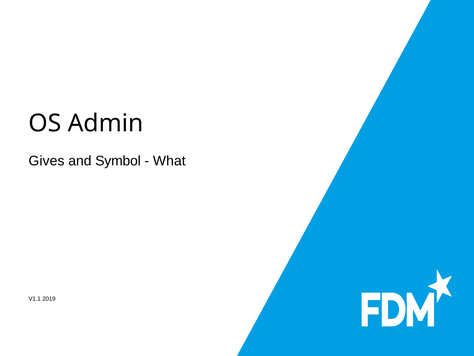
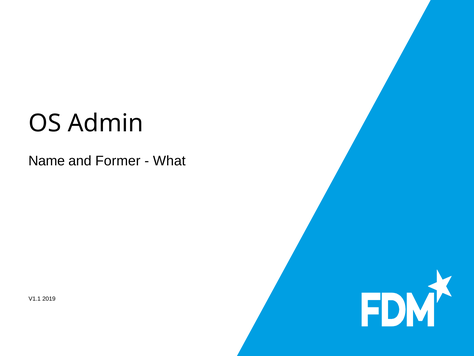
Gives: Gives -> Name
Symbol: Symbol -> Former
